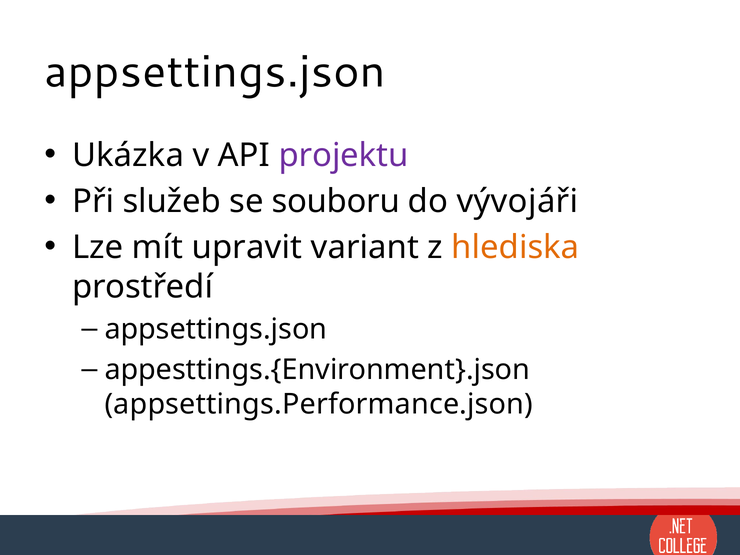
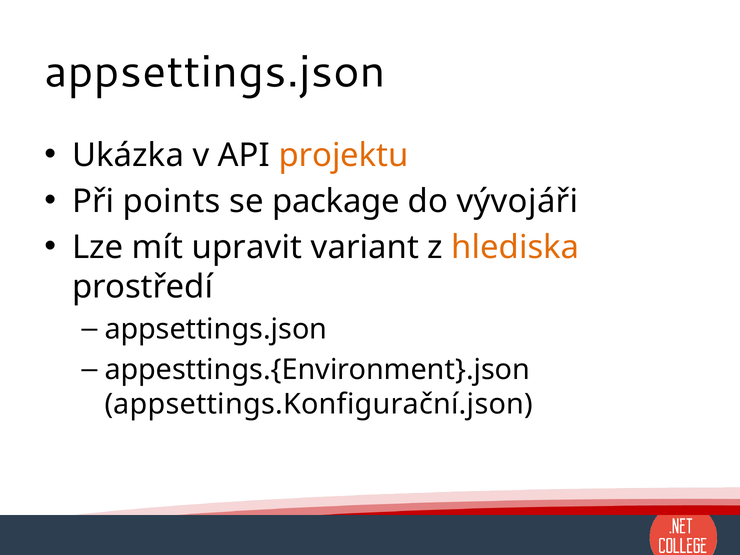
projektu colour: purple -> orange
služeb: služeb -> points
souboru: souboru -> package
appsettings.Performance.json: appsettings.Performance.json -> appsettings.Konfigurační.json
